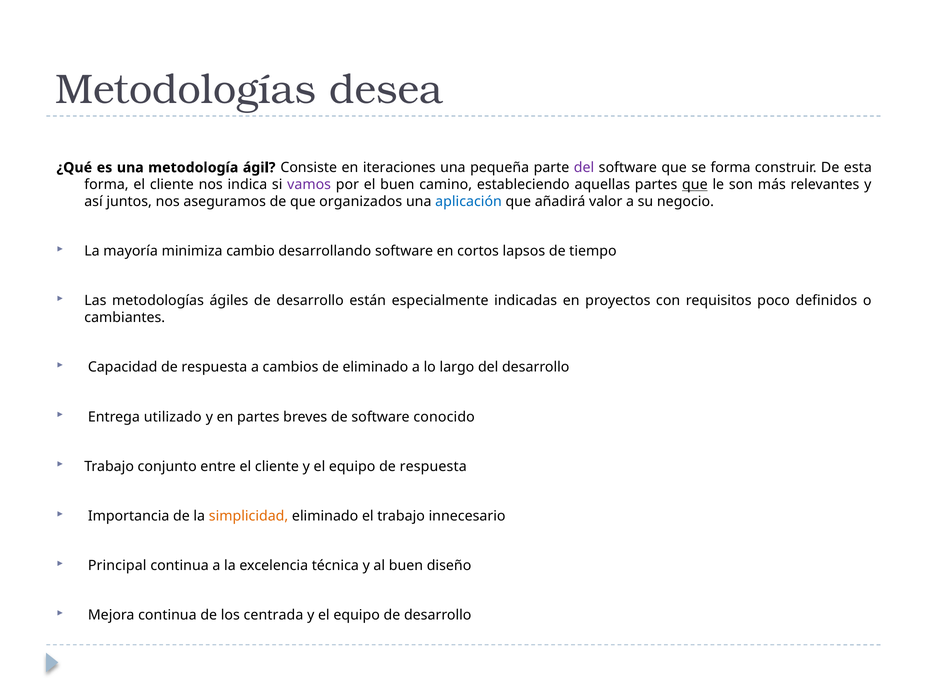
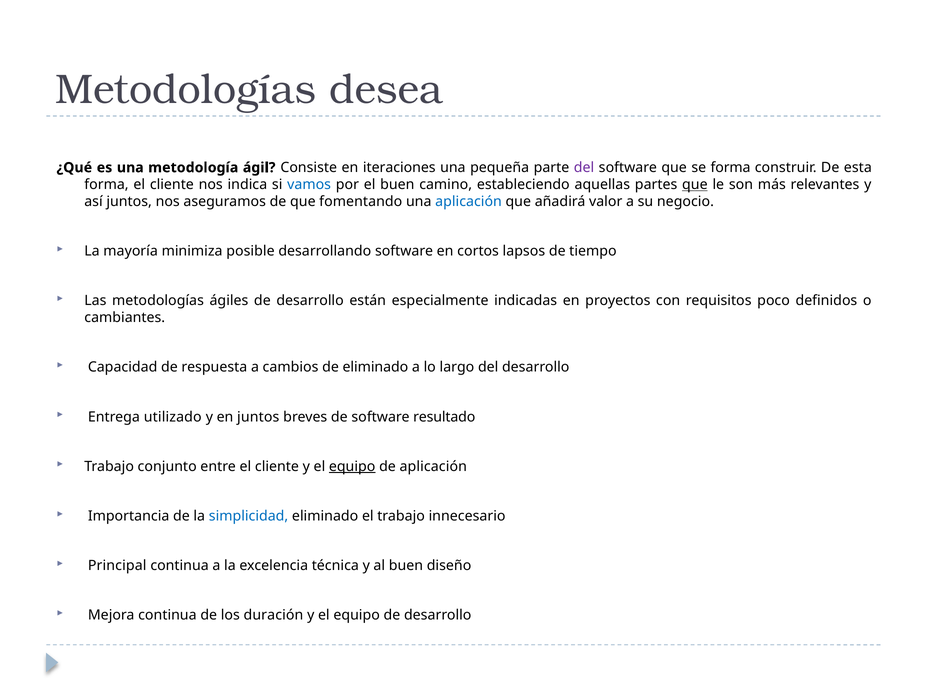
vamos colour: purple -> blue
organizados: organizados -> fomentando
cambio: cambio -> posible
en partes: partes -> juntos
conocido: conocido -> resultado
equipo at (352, 466) underline: none -> present
respuesta at (433, 466): respuesta -> aplicación
simplicidad colour: orange -> blue
centrada: centrada -> duración
